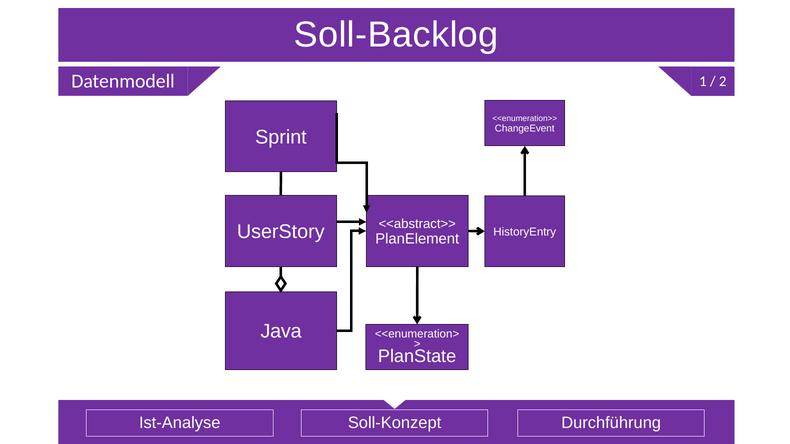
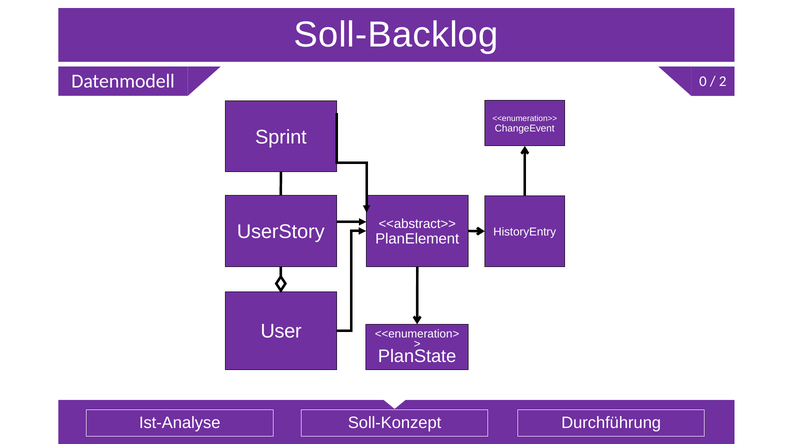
1: 1 -> 0
Java: Java -> User
